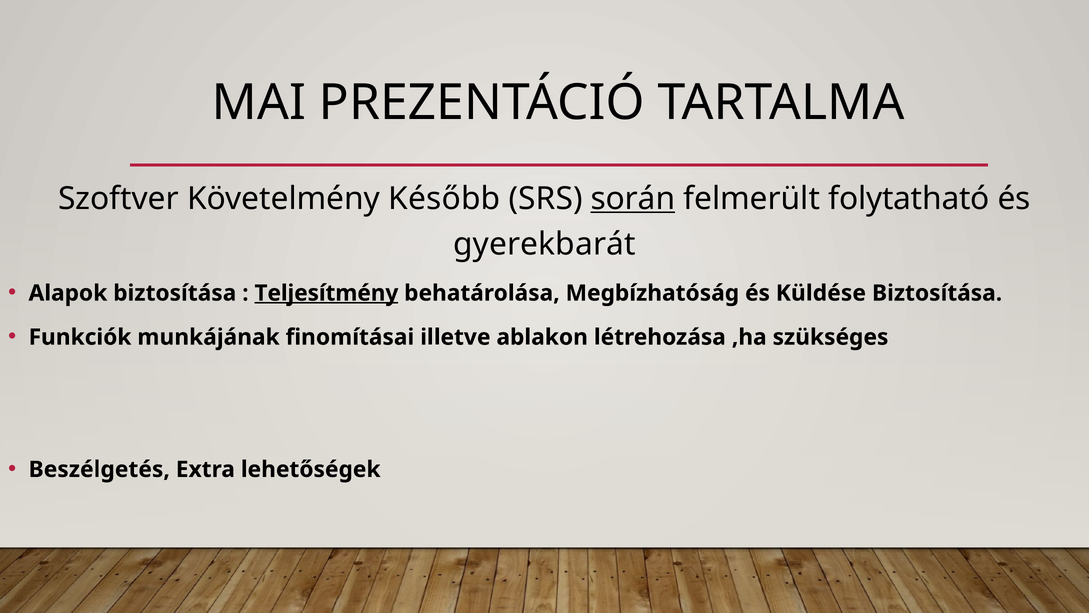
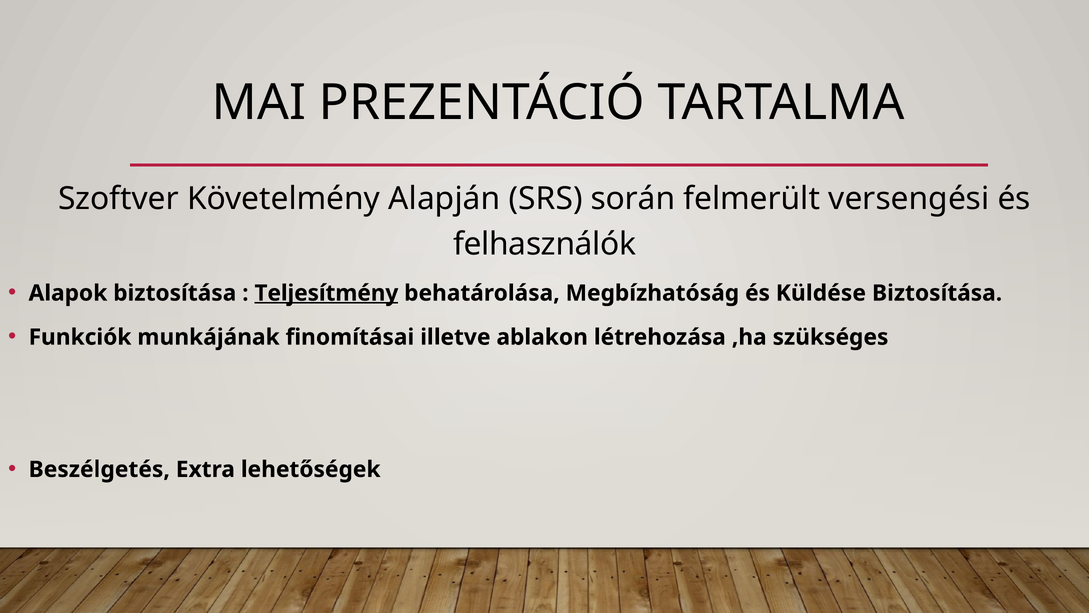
Később: Később -> Alapján
során underline: present -> none
folytatható: folytatható -> versengési
gyerekbarát: gyerekbarát -> felhasználók
